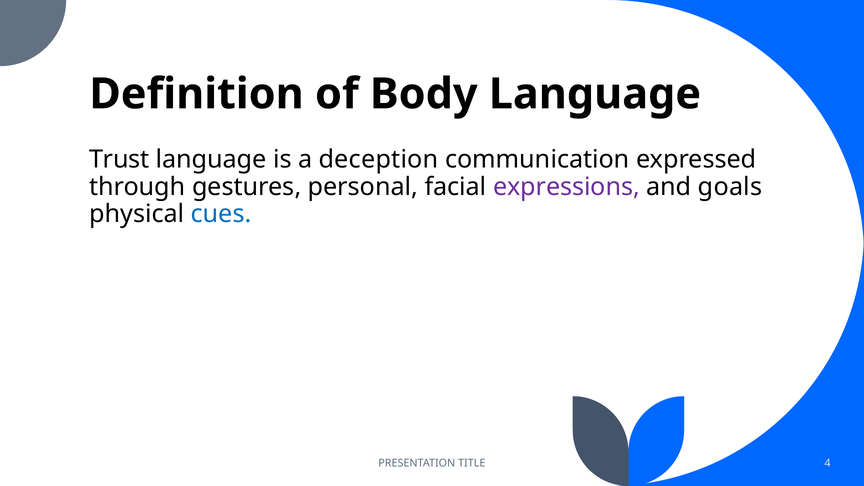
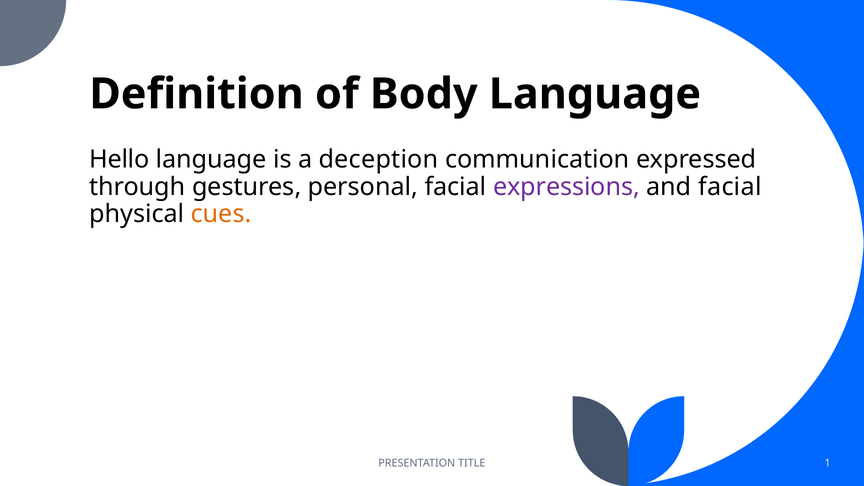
Trust: Trust -> Hello
and goals: goals -> facial
cues colour: blue -> orange
4: 4 -> 1
